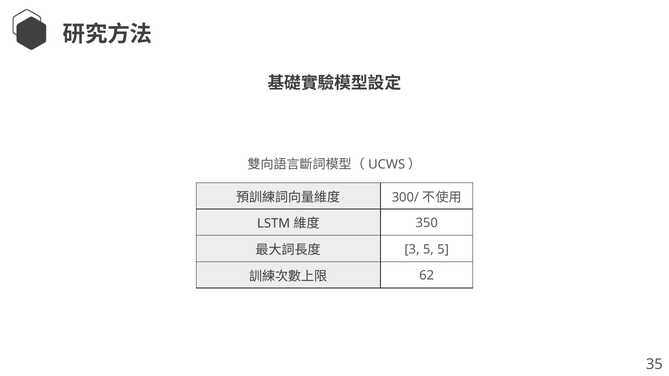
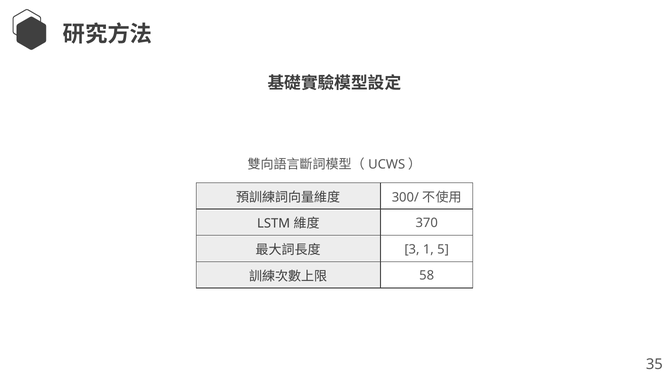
350: 350 -> 370
3 5: 5 -> 1
62: 62 -> 58
